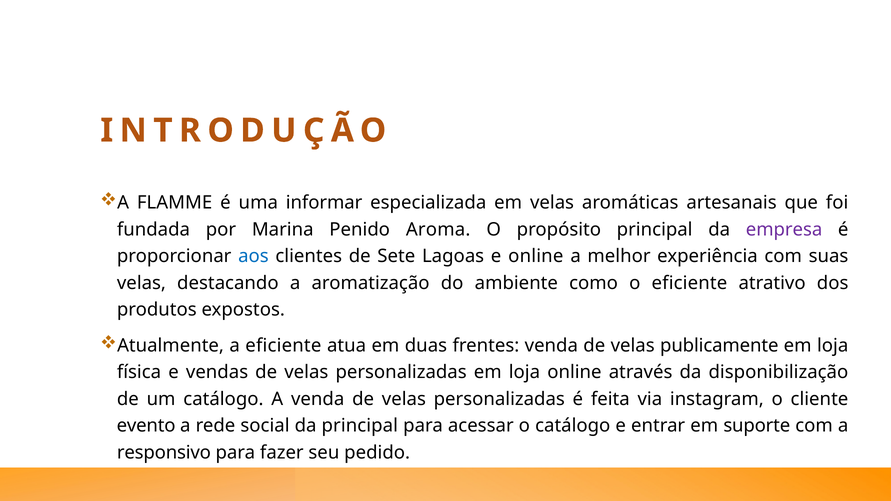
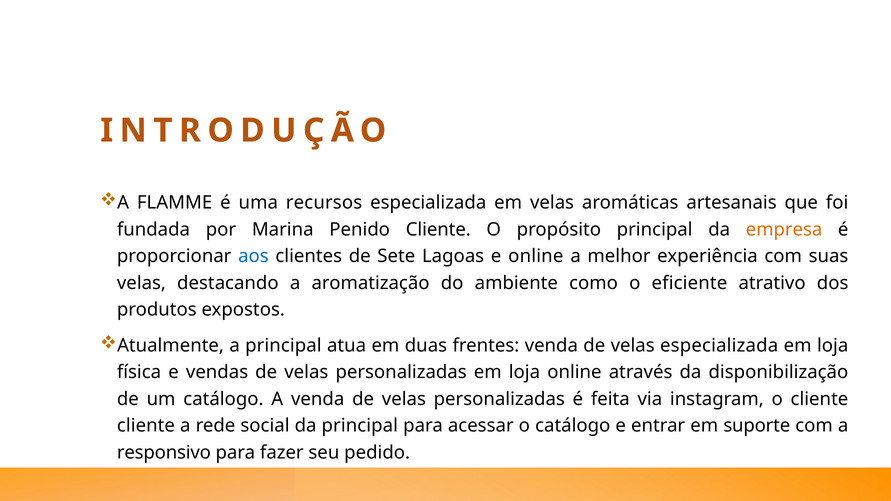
informar: informar -> recursos
Penido Aroma: Aroma -> Cliente
empresa colour: purple -> orange
a eficiente: eficiente -> principal
velas publicamente: publicamente -> especializada
evento at (146, 426): evento -> cliente
